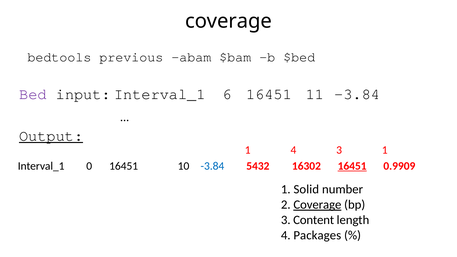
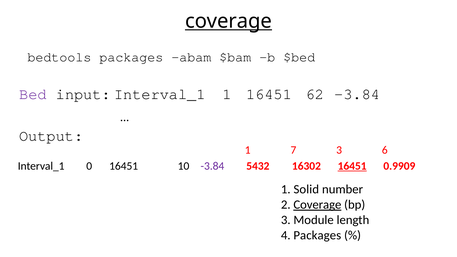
coverage at (229, 21) underline: none -> present
bedtools previous: previous -> packages
Interval_1 6: 6 -> 1
11: 11 -> 62
Output underline: present -> none
1 4: 4 -> 7
3 1: 1 -> 6
-3.84 at (212, 166) colour: blue -> purple
Content: Content -> Module
